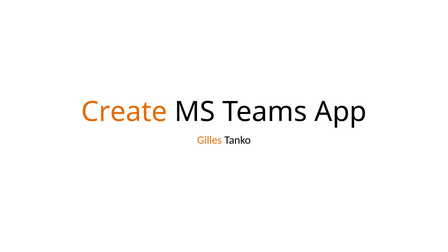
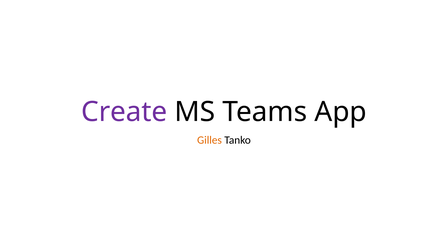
Create colour: orange -> purple
